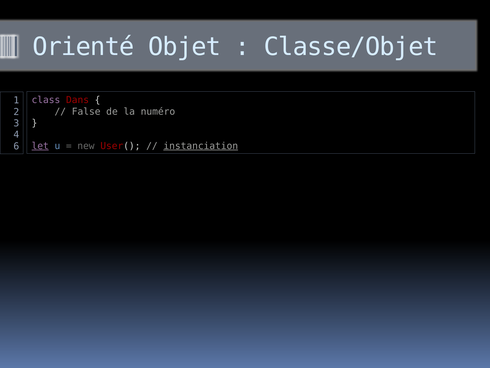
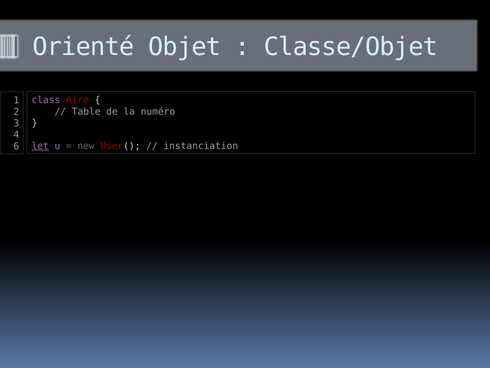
Dans: Dans -> Aire
False: False -> Table
instanciation underline: present -> none
